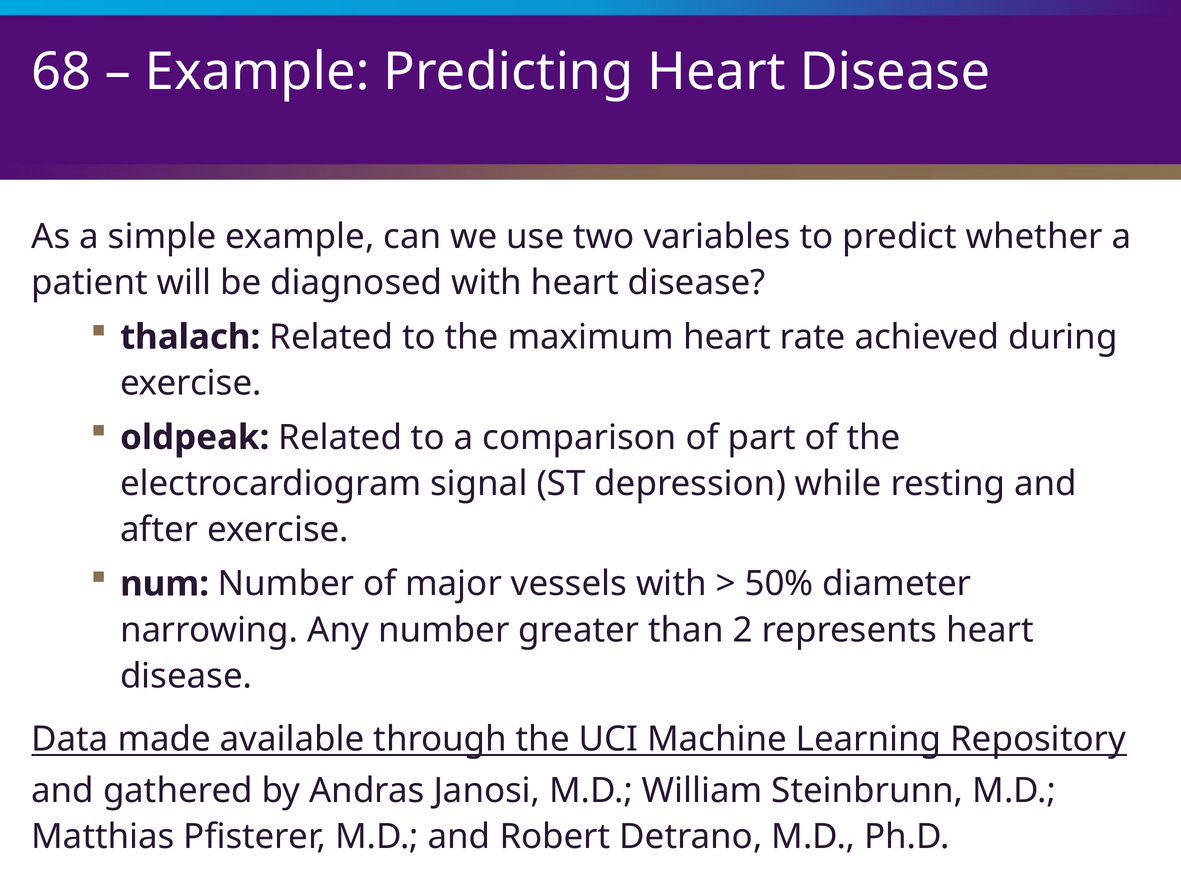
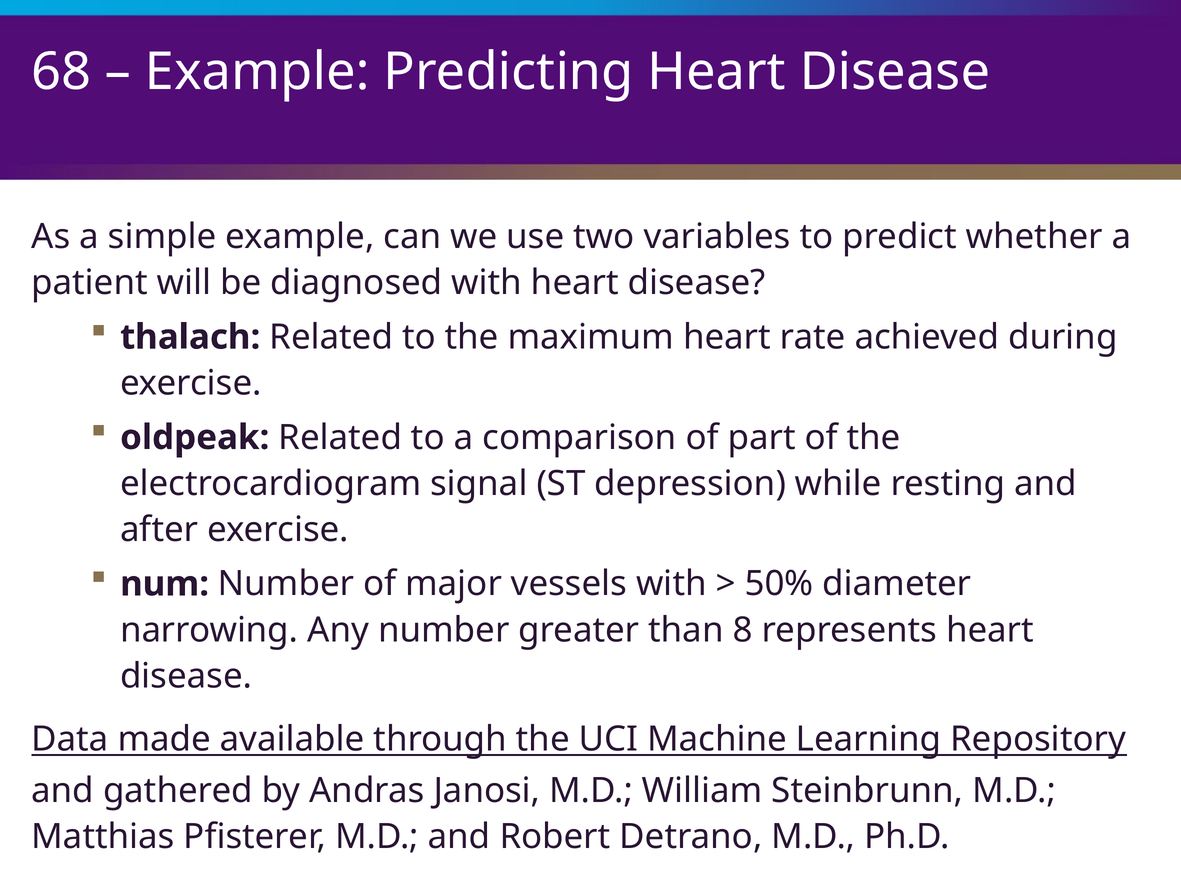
2: 2 -> 8
